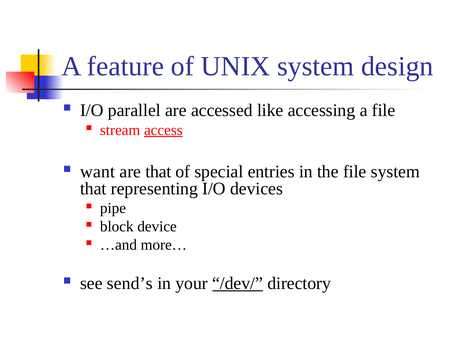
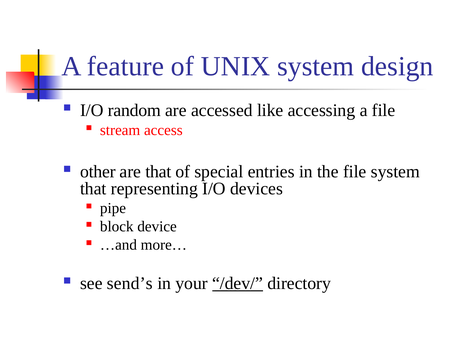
parallel: parallel -> random
access underline: present -> none
want: want -> other
